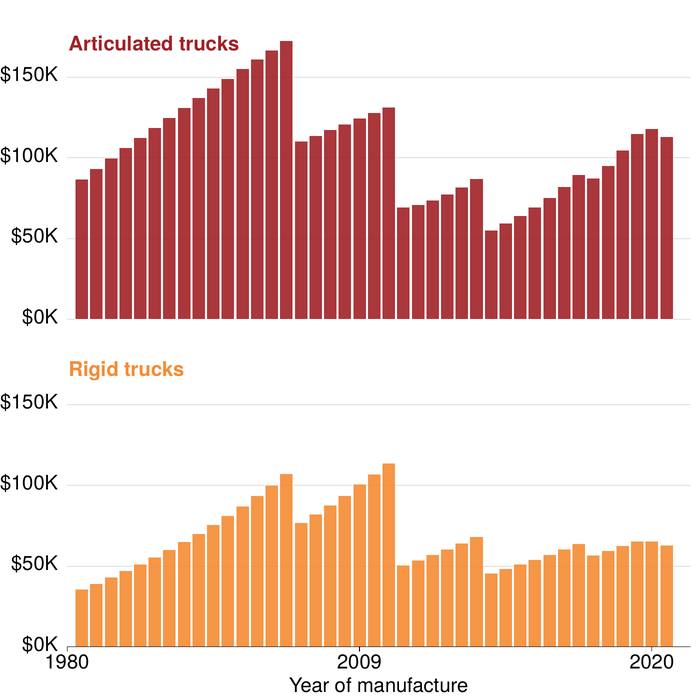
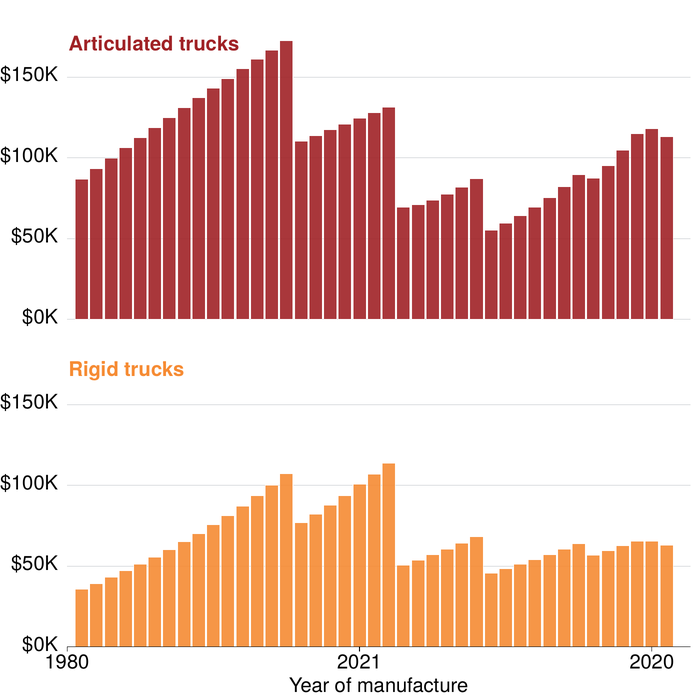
2009: 2009 -> 2021
